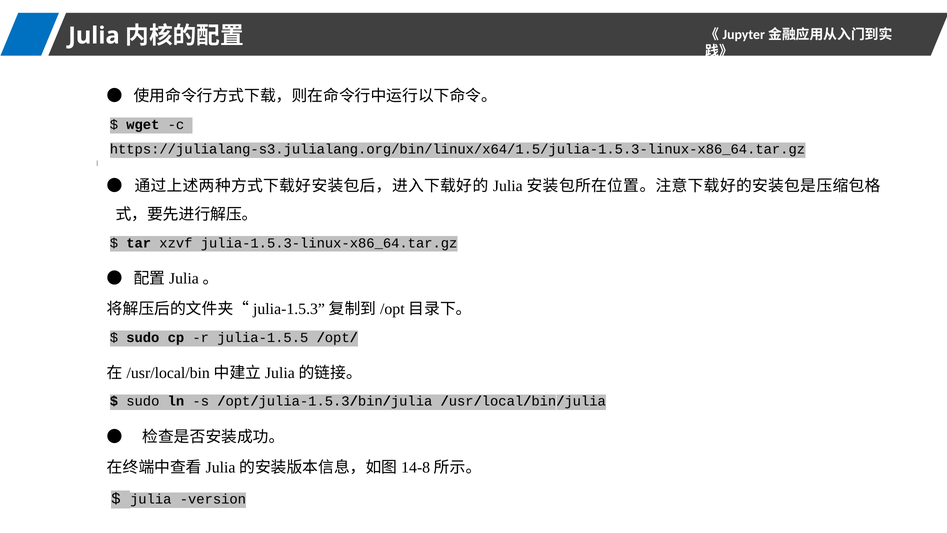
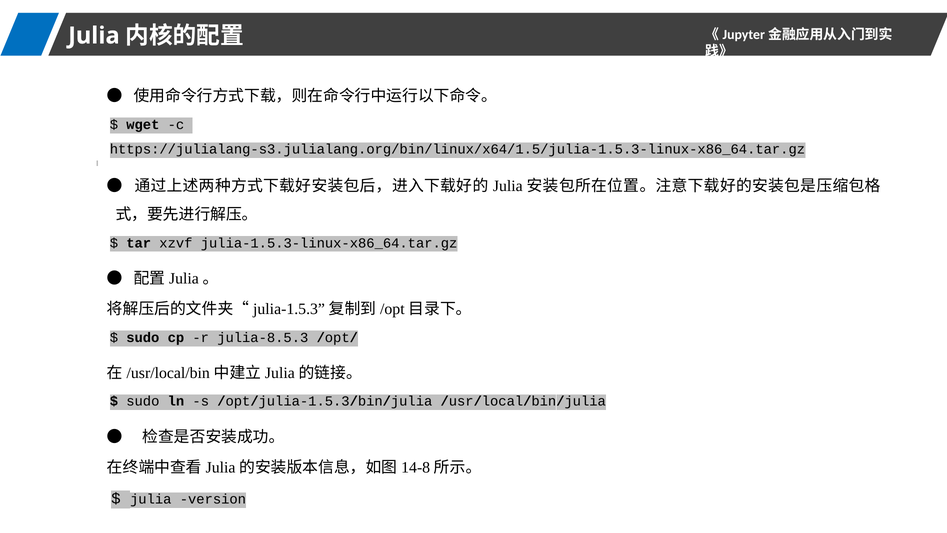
julia-1.5.5: julia-1.5.5 -> julia-8.5.3
